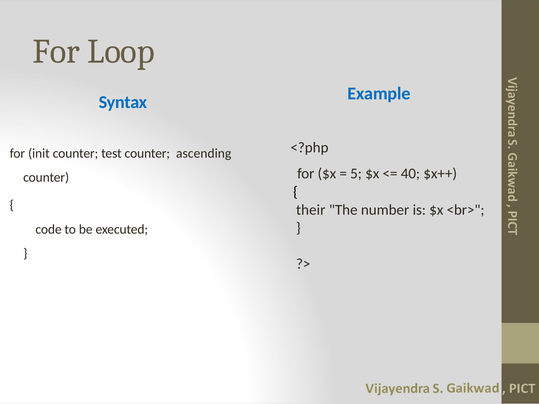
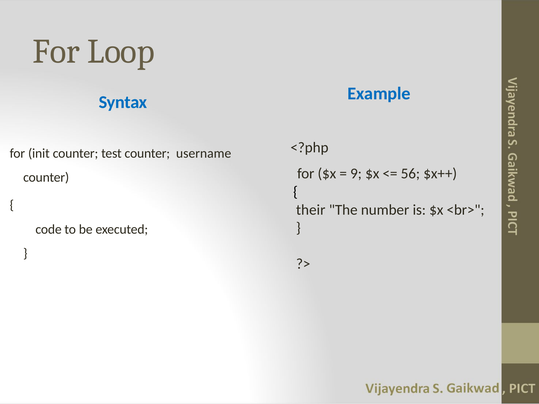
ascending: ascending -> username
5: 5 -> 9
40: 40 -> 56
